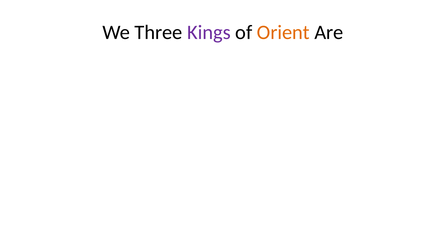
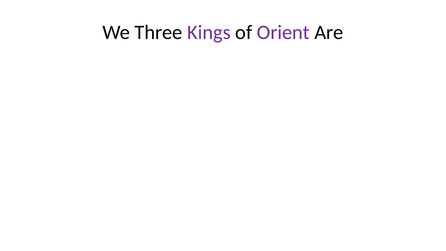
Orient colour: orange -> purple
